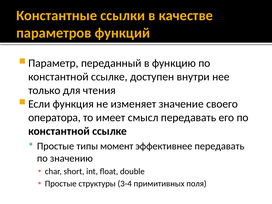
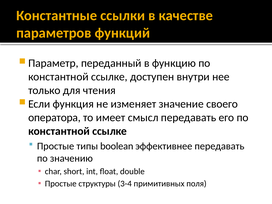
момент: момент -> boolean
